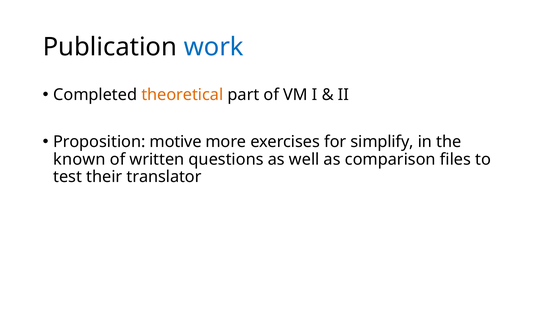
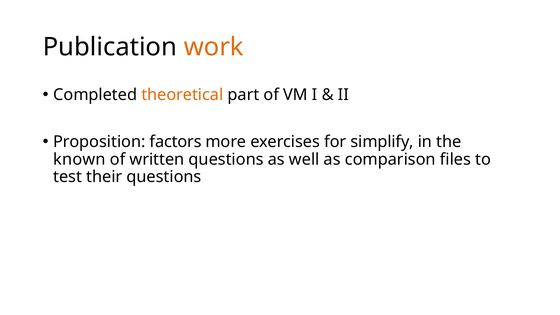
work colour: blue -> orange
motive: motive -> factors
their translator: translator -> questions
